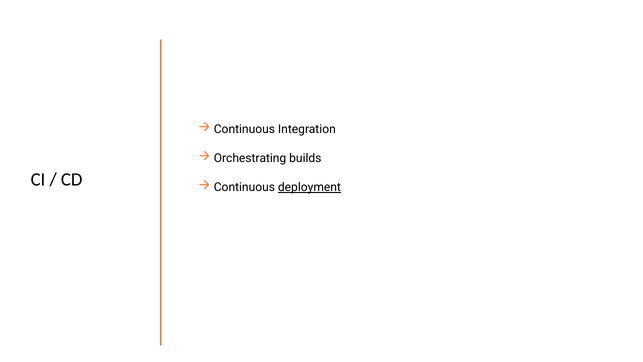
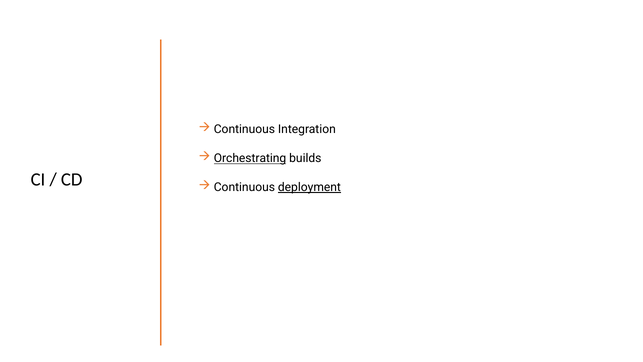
Orchestrating underline: none -> present
